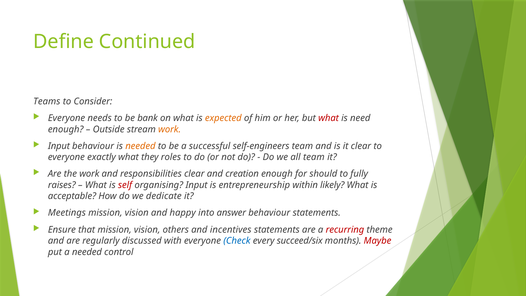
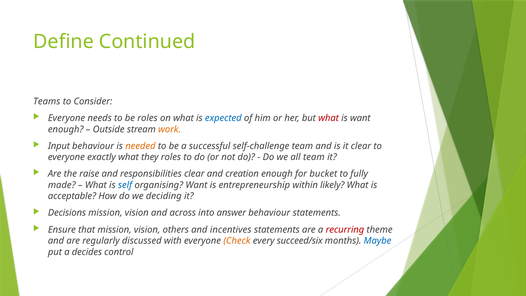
be bank: bank -> roles
expected colour: orange -> blue
is need: need -> want
self-engineers: self-engineers -> self-challenge
the work: work -> raise
should: should -> bucket
raises: raises -> made
self colour: red -> blue
organising Input: Input -> Want
dedicate: dedicate -> deciding
Meetings: Meetings -> Decisions
happy: happy -> across
Check colour: blue -> orange
Maybe colour: red -> blue
a needed: needed -> decides
